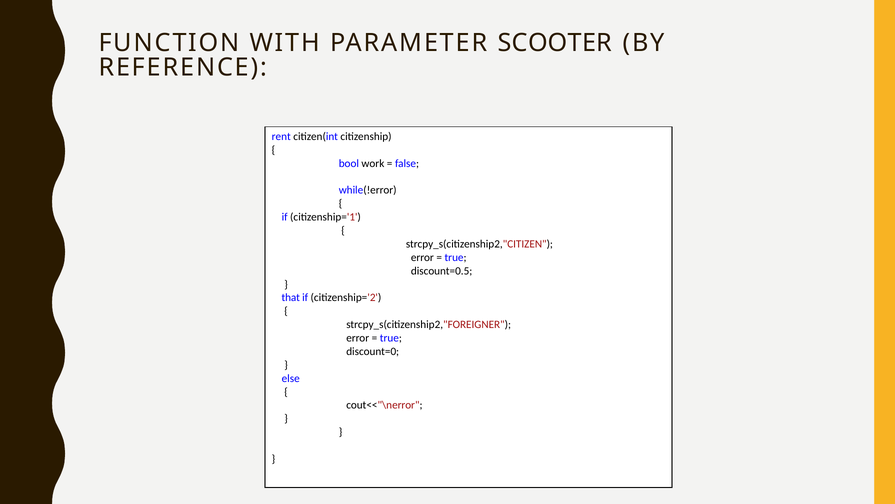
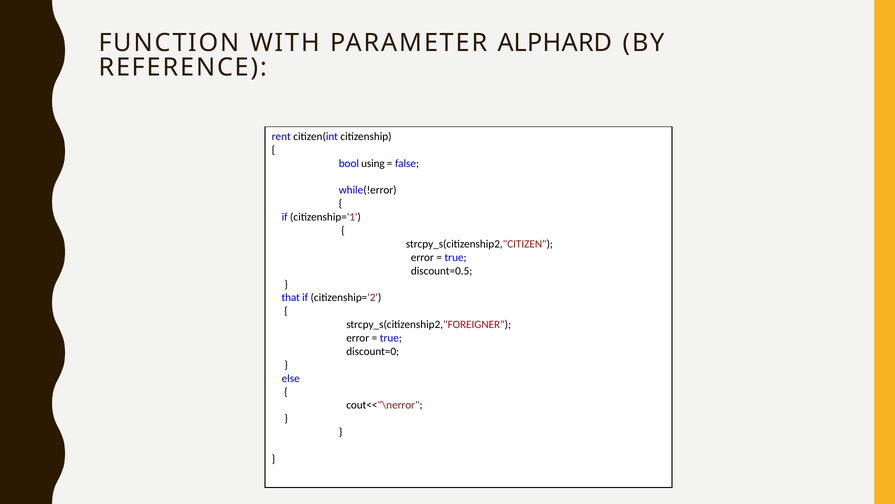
SCOOTER: SCOOTER -> ALPHARD
work: work -> using
